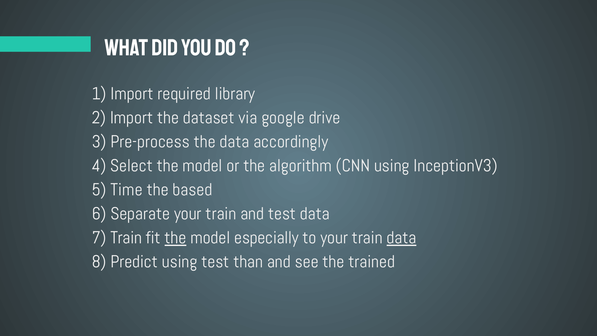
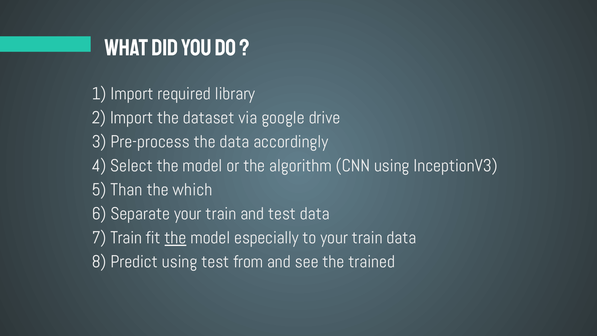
Time: Time -> Than
based: based -> which
data at (402, 238) underline: present -> none
than: than -> from
